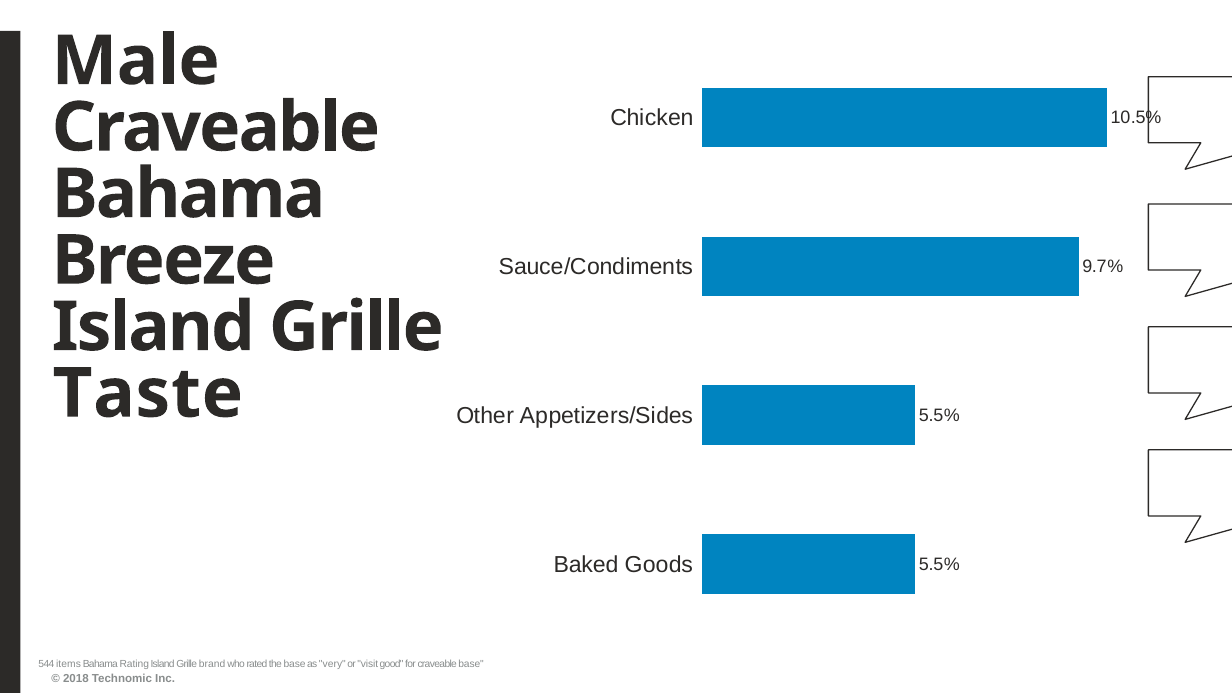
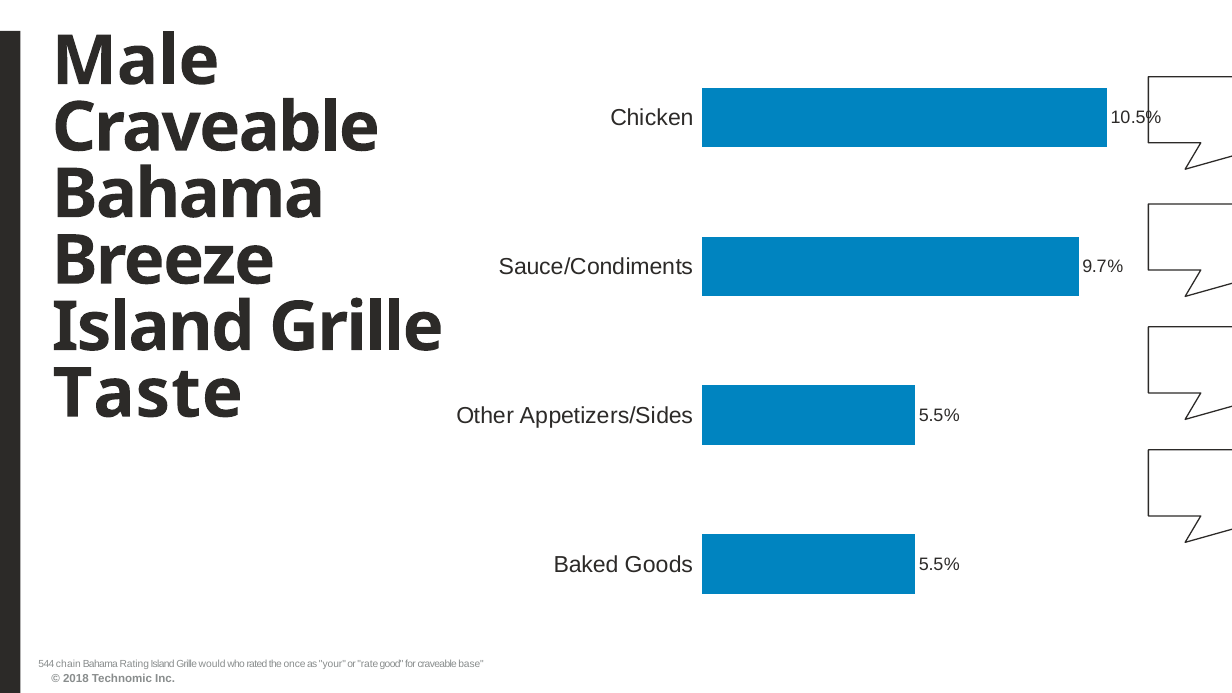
items: items -> chain
brand: brand -> would
the base: base -> once
very: very -> your
visit: visit -> rate
